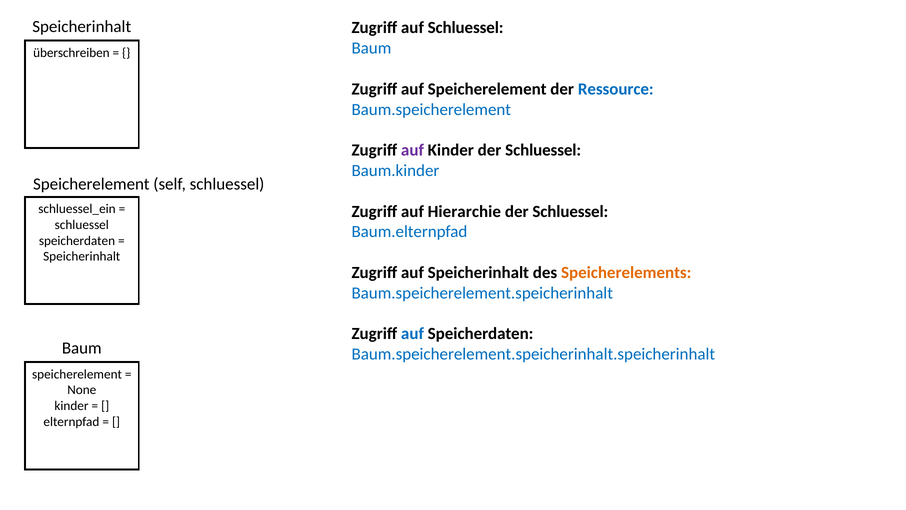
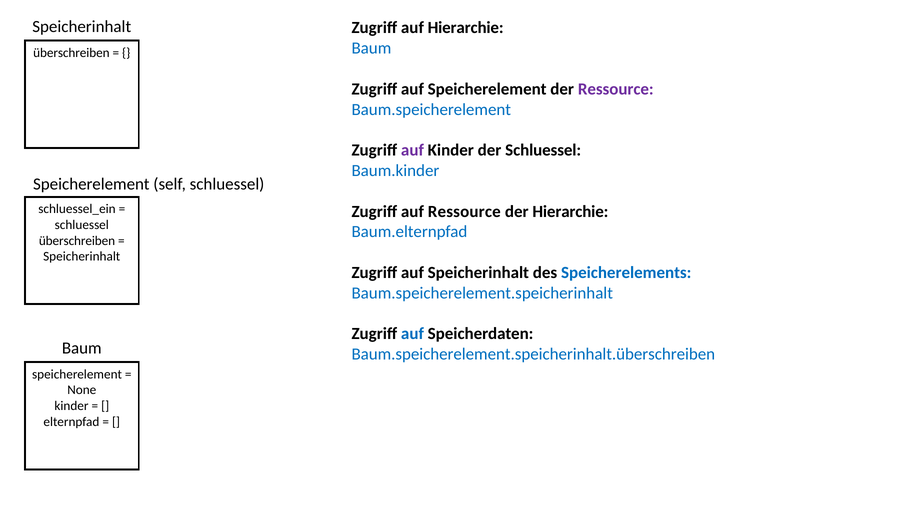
auf Schluessel: Schluessel -> Hierarchie
Ressource at (616, 89) colour: blue -> purple
auf Hierarchie: Hierarchie -> Ressource
Schluessel at (570, 211): Schluessel -> Hierarchie
speicherdaten at (77, 241): speicherdaten -> überschreiben
Speicherelements colour: orange -> blue
Baum.speicherelement.speicherinhalt.speicherinhalt: Baum.speicherelement.speicherinhalt.speicherinhalt -> Baum.speicherelement.speicherinhalt.überschreiben
